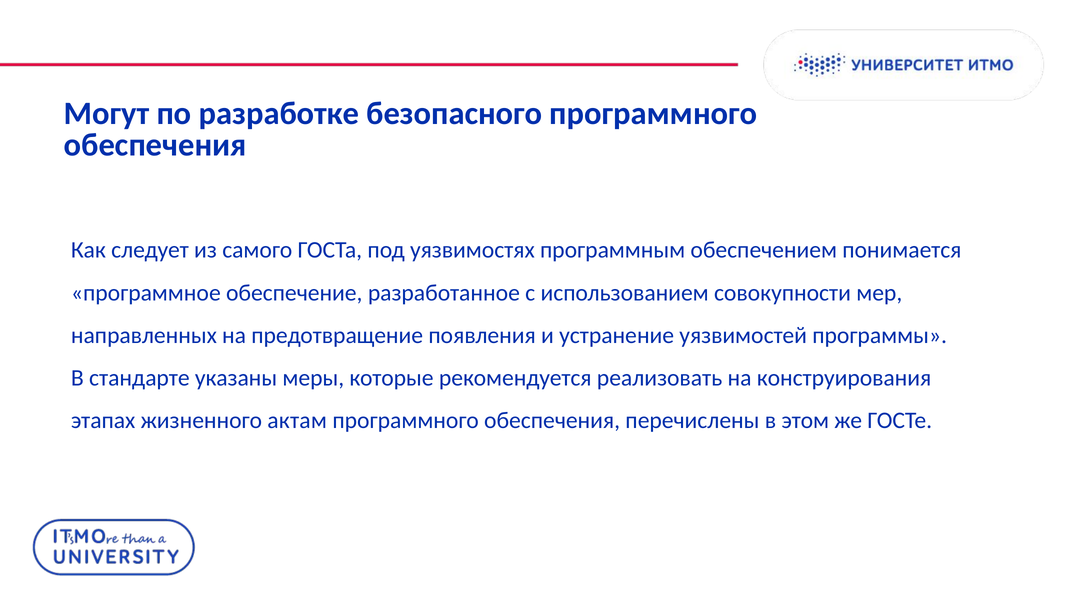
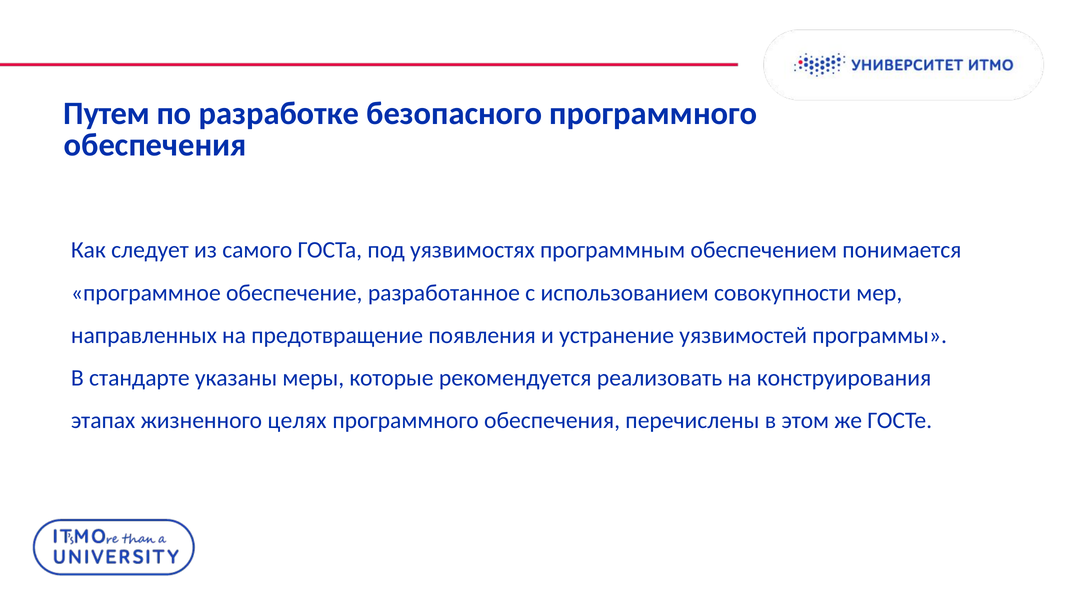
Могут: Могут -> Путем
актам: актам -> целях
